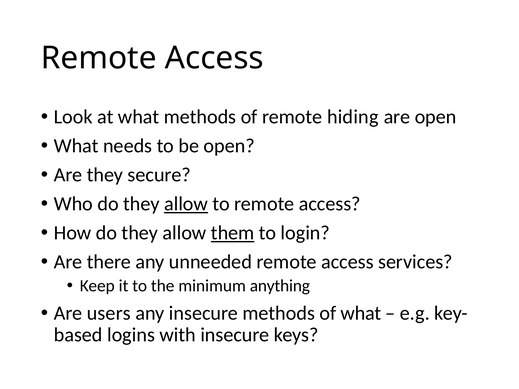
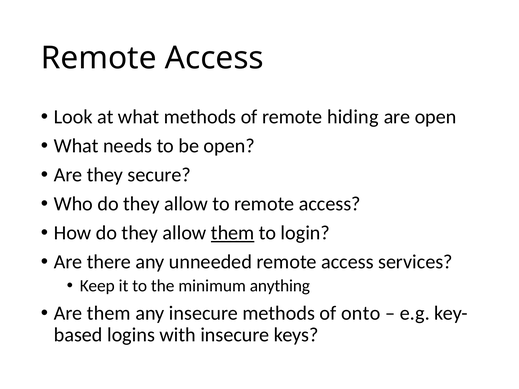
allow at (186, 204) underline: present -> none
Are users: users -> them
of what: what -> onto
